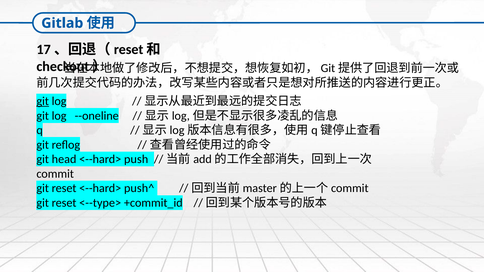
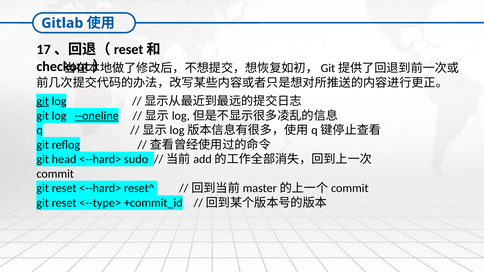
--oneline underline: none -> present
push: push -> sudo
push^: push^ -> reset^
